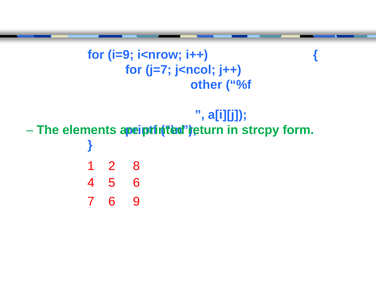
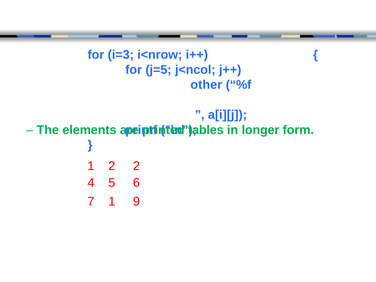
i=9: i=9 -> i=3
j=7: j=7 -> j=5
return: return -> tables
strcpy: strcpy -> longer
2 8: 8 -> 2
7 6: 6 -> 1
